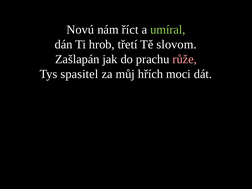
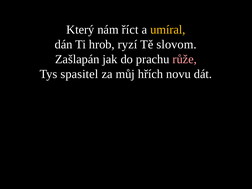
Novú: Novú -> Který
umíral colour: light green -> yellow
třetí: třetí -> ryzí
moci: moci -> novu
